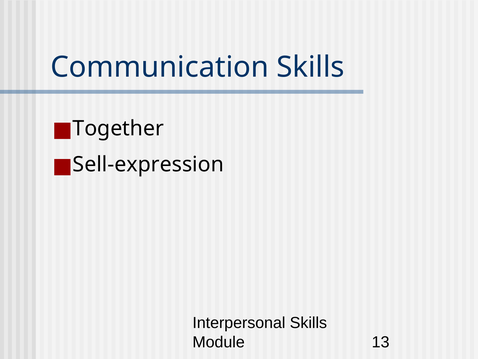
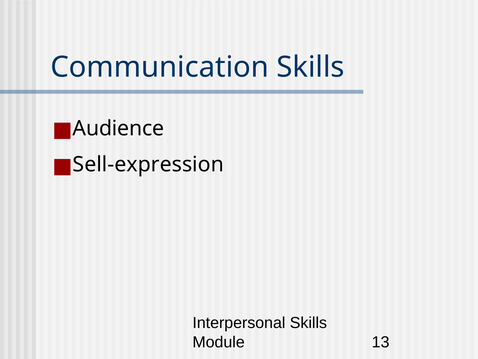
Together: Together -> Audience
